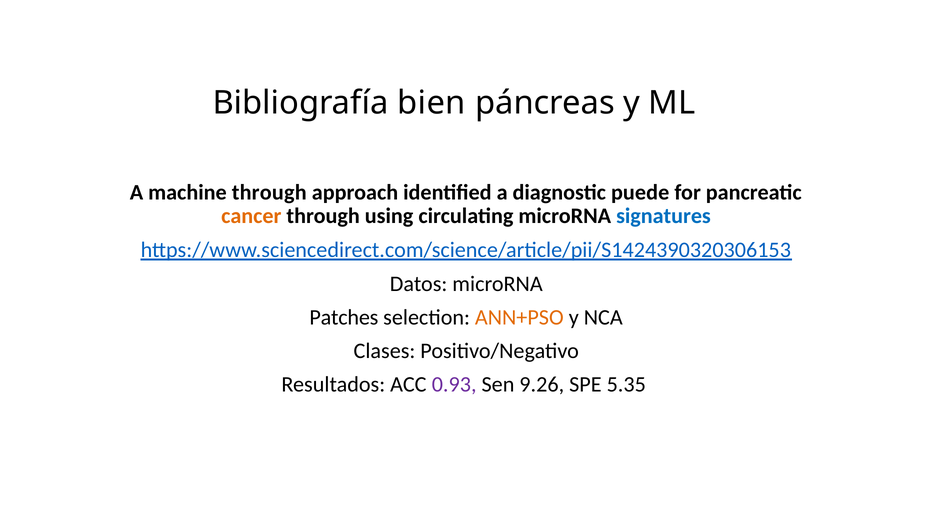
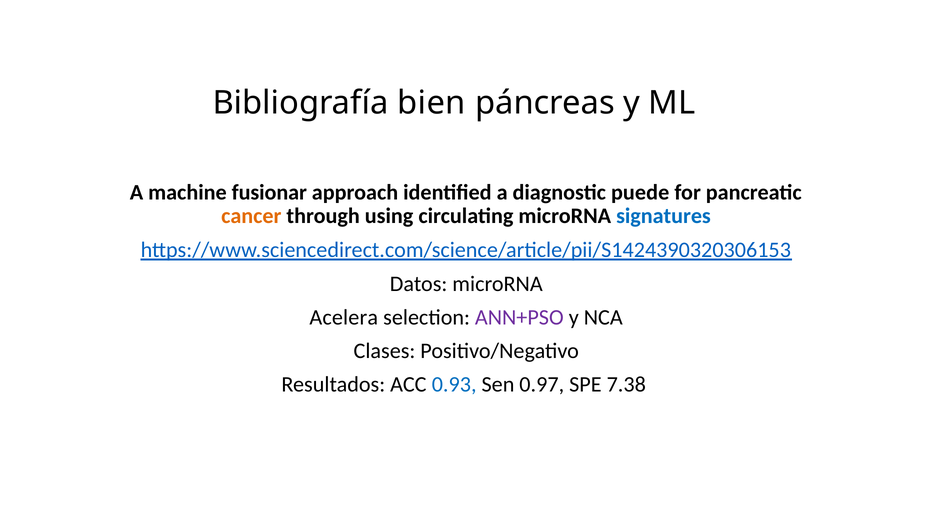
machine through: through -> fusionar
Patches: Patches -> Acelera
ANN+PSO colour: orange -> purple
0.93 colour: purple -> blue
9.26: 9.26 -> 0.97
5.35: 5.35 -> 7.38
